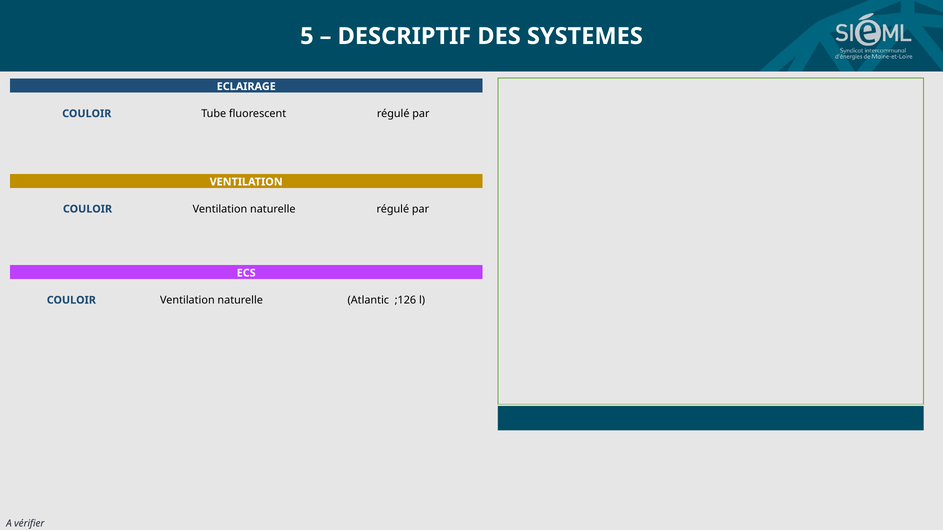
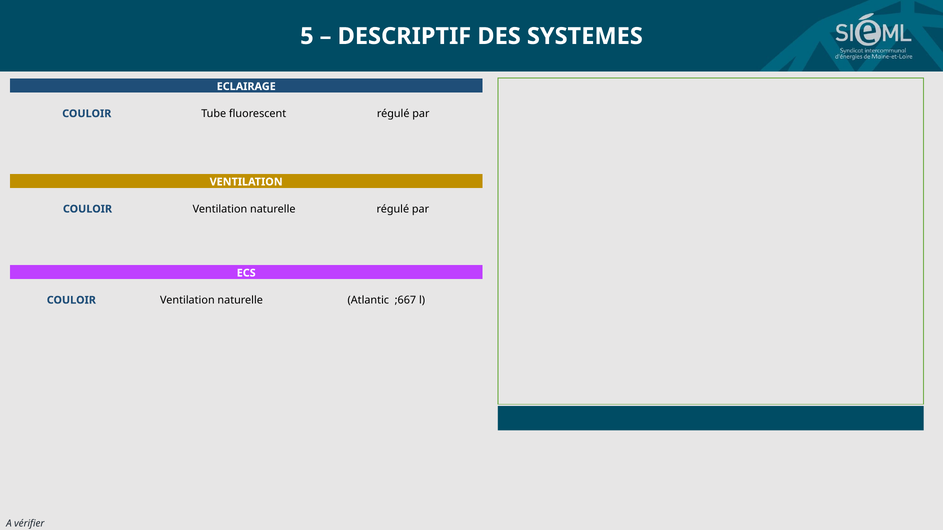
;126: ;126 -> ;667
